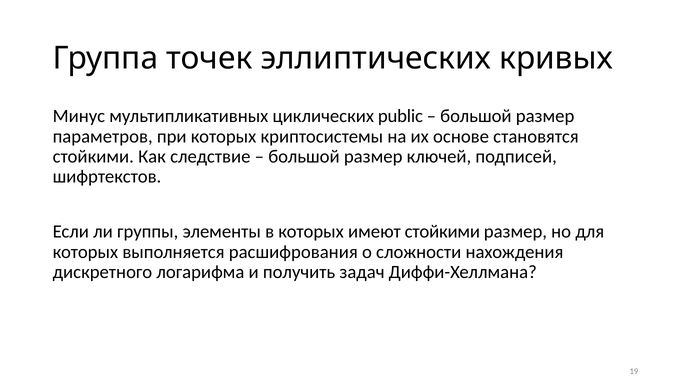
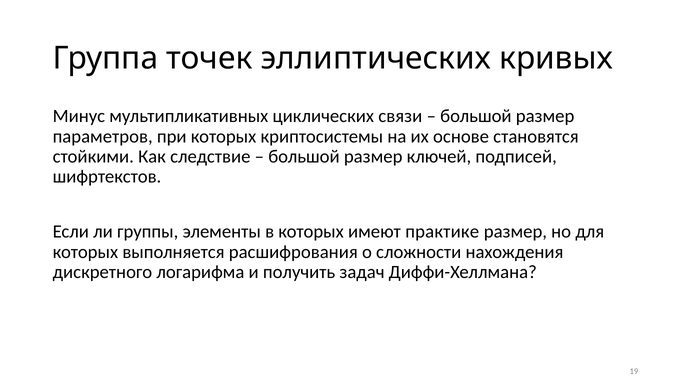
public: public -> связи
имеют стойкими: стойкими -> практике
